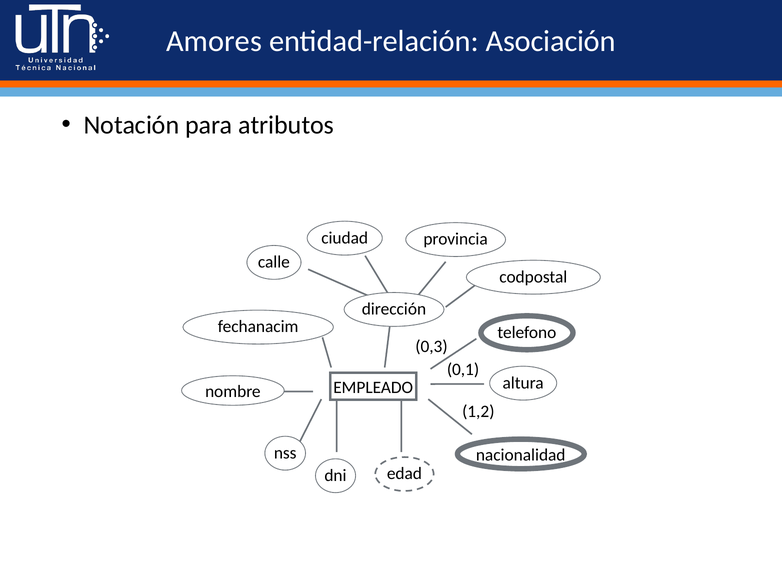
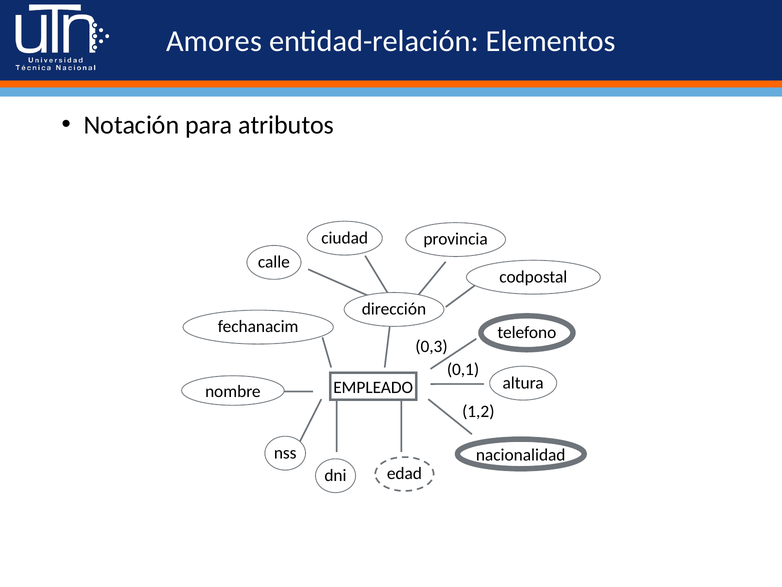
Asociación: Asociación -> Elementos
